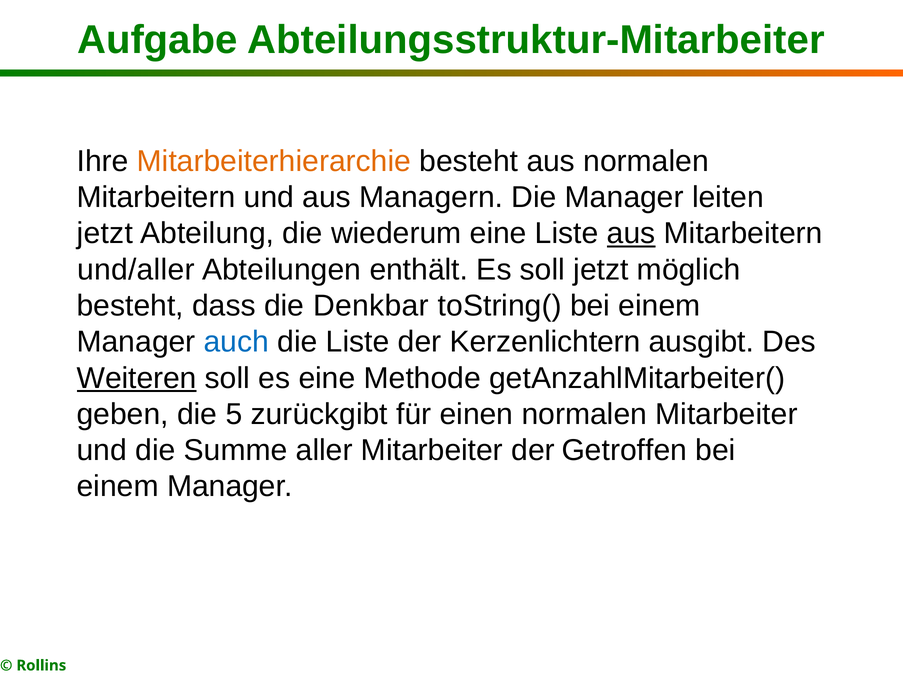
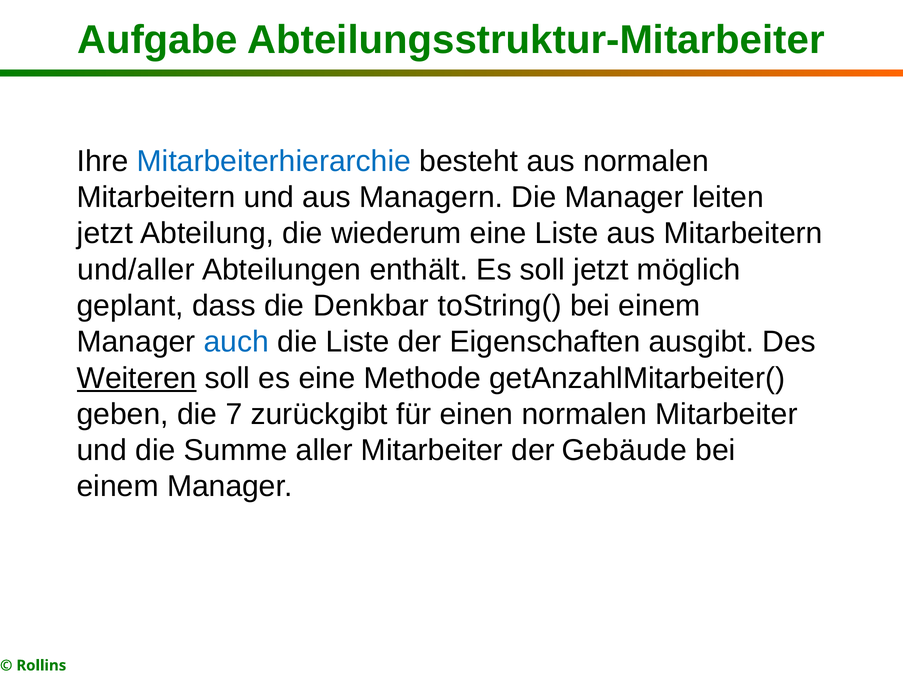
Mitarbeiterhierarchie colour: orange -> blue
aus at (631, 233) underline: present -> none
besteht at (130, 305): besteht -> geplant
Kerzenlichtern: Kerzenlichtern -> Eigenschaften
5: 5 -> 7
Getroffen: Getroffen -> Gebäude
